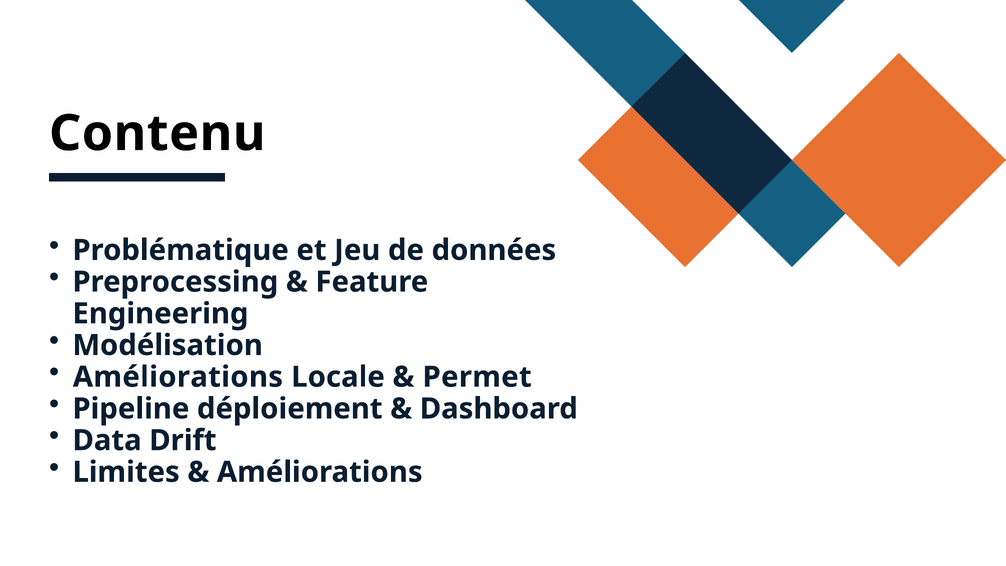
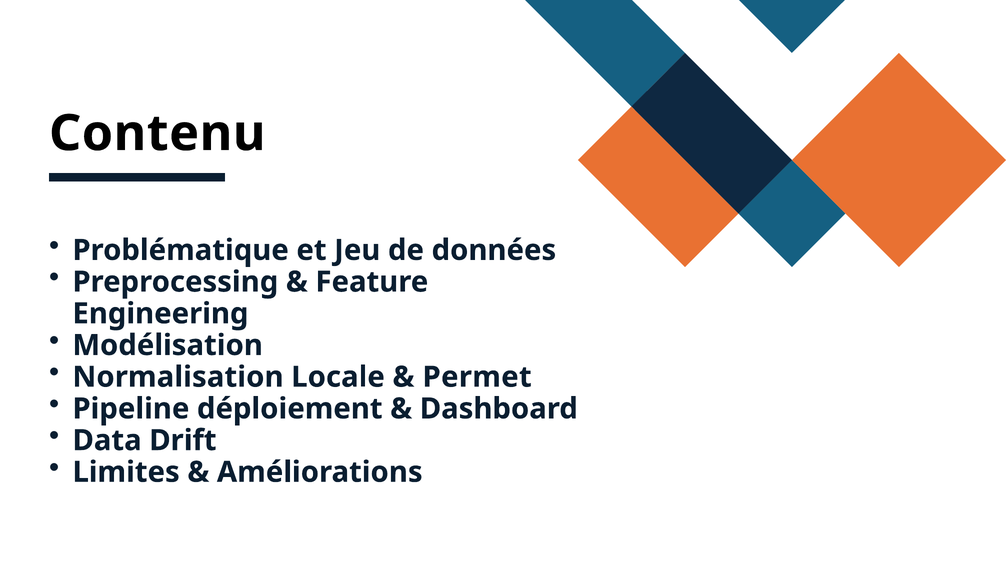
Améliorations at (178, 377): Améliorations -> Normalisation
